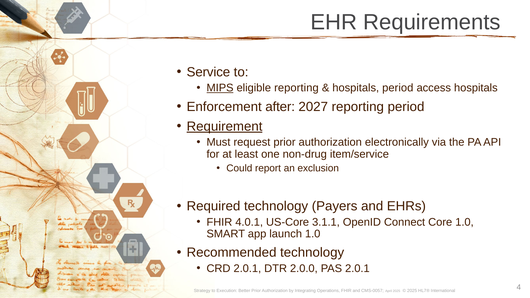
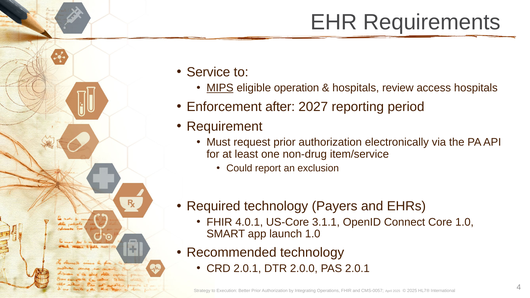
eligible reporting: reporting -> operation
hospitals period: period -> review
Requirement underline: present -> none
